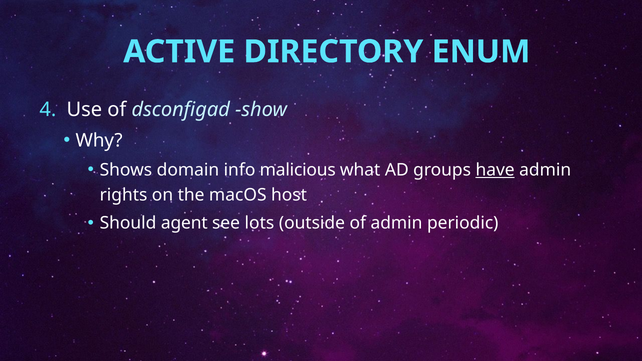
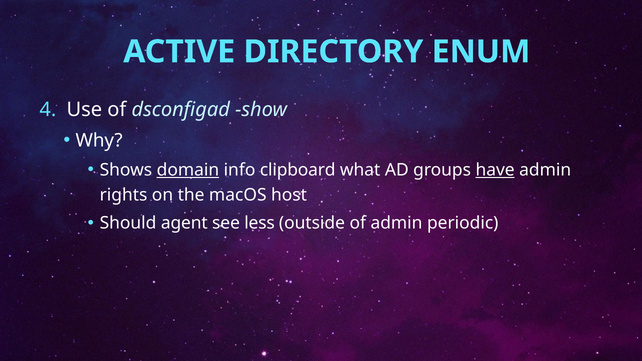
domain underline: none -> present
malicious: malicious -> clipboard
lots: lots -> less
